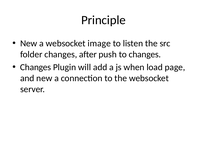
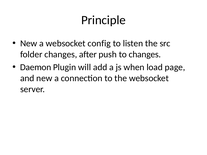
image: image -> config
Changes at (36, 67): Changes -> Daemon
